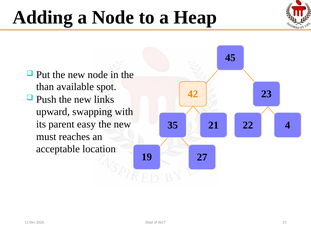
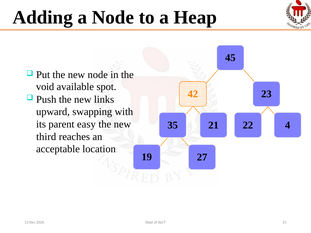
than: than -> void
must: must -> third
